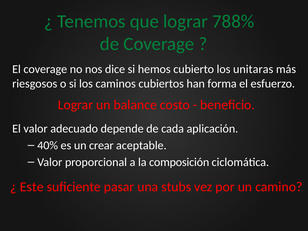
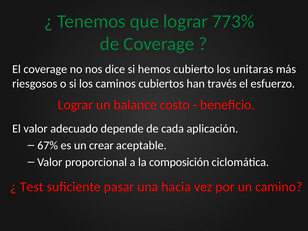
788%: 788% -> 773%
forma: forma -> través
40%: 40% -> 67%
Este: Este -> Test
stubs: stubs -> hacia
